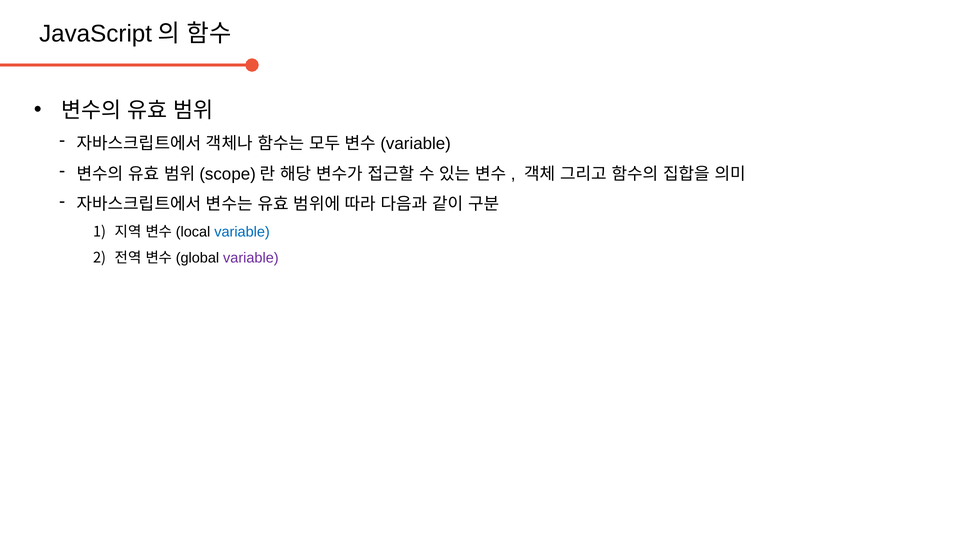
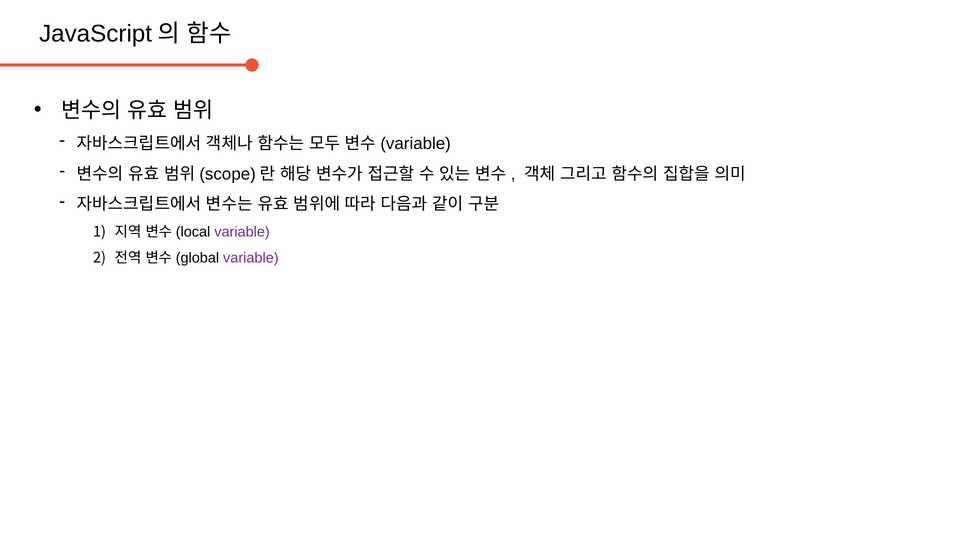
variable at (242, 232) colour: blue -> purple
